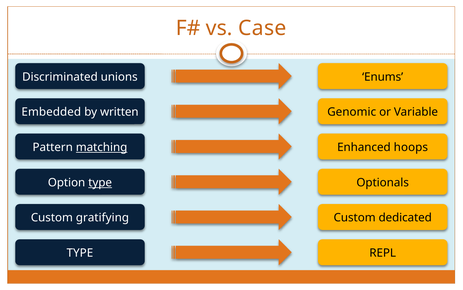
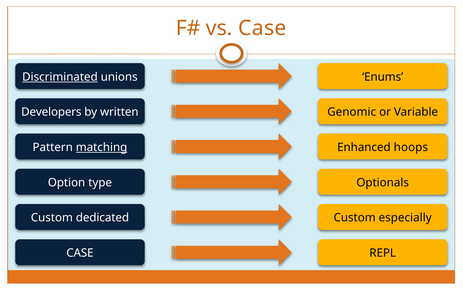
Discriminated underline: none -> present
Embedded: Embedded -> Developers
type at (100, 182) underline: present -> none
gratifying: gratifying -> dedicated
dedicated: dedicated -> especially
TYPE at (80, 253): TYPE -> CASE
